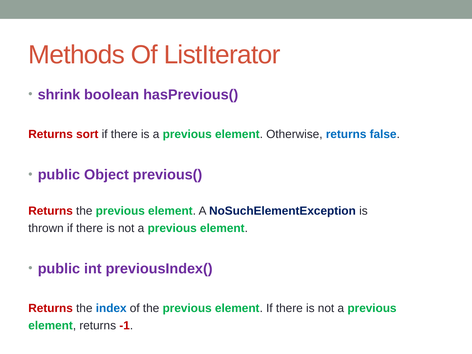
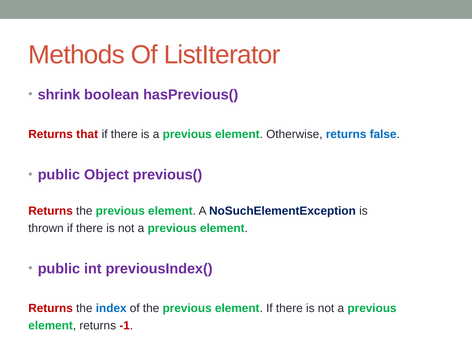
sort: sort -> that
